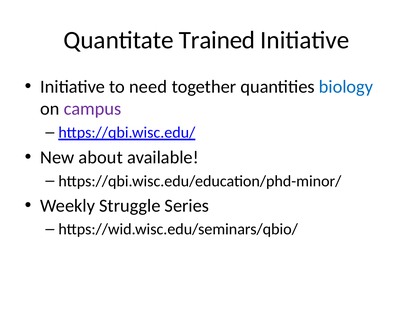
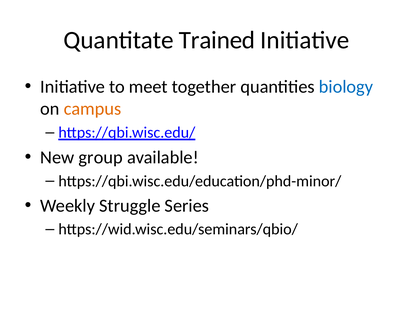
need: need -> meet
campus colour: purple -> orange
about: about -> group
